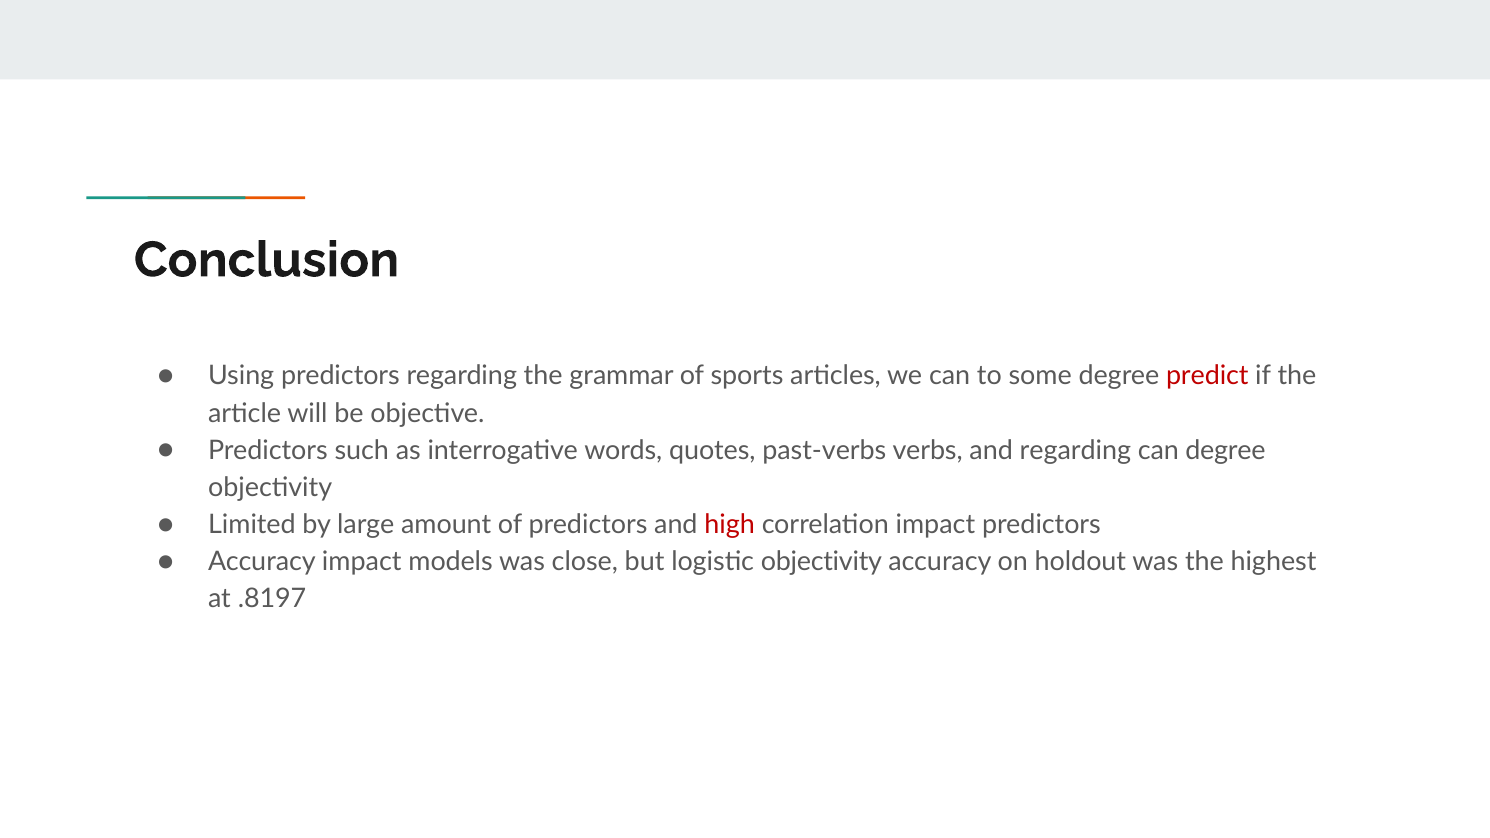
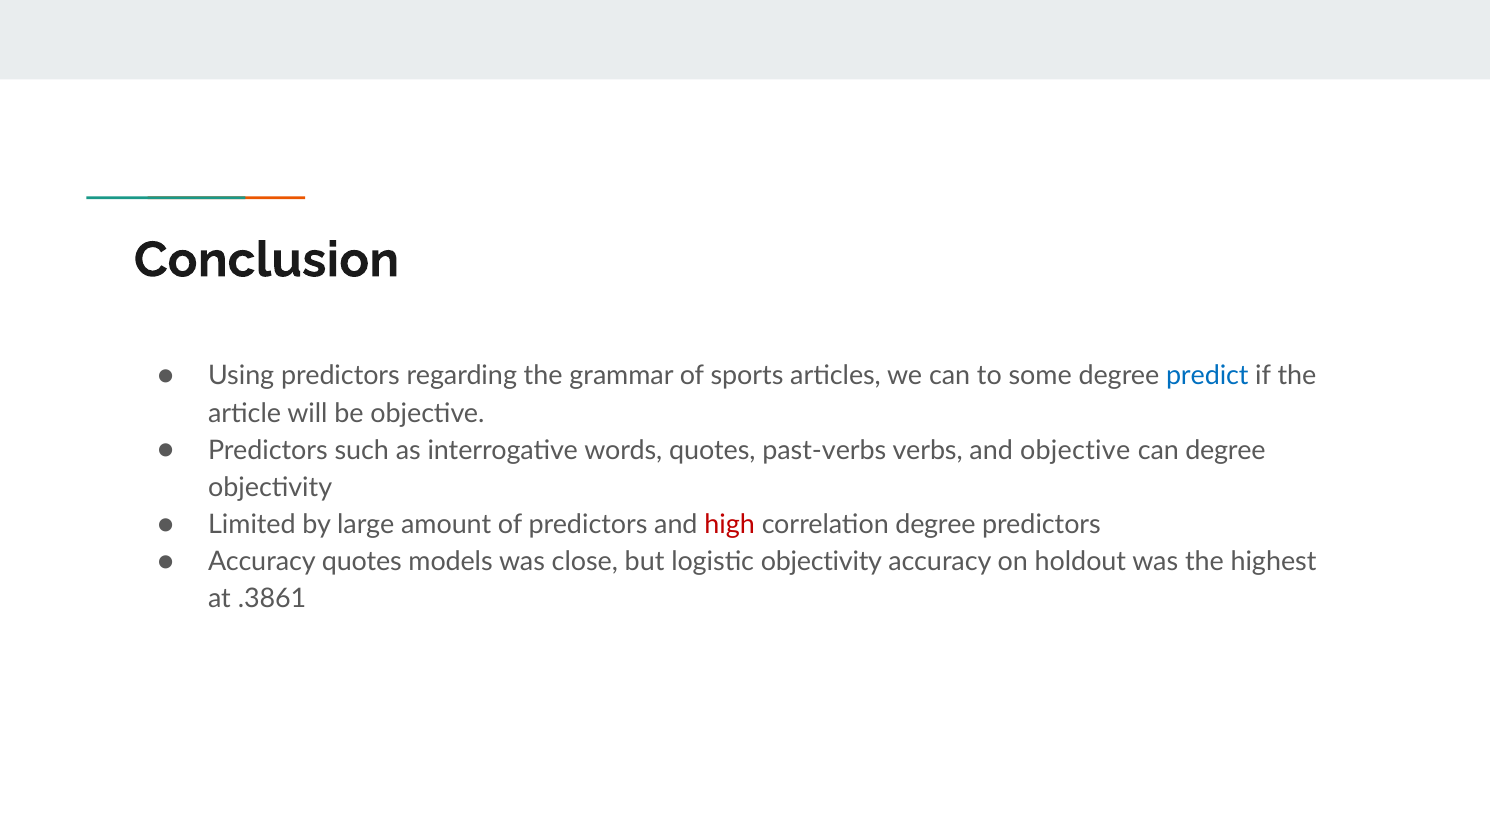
predict colour: red -> blue
and regarding: regarding -> objective
correlation impact: impact -> degree
Accuracy impact: impact -> quotes
.8197: .8197 -> .3861
